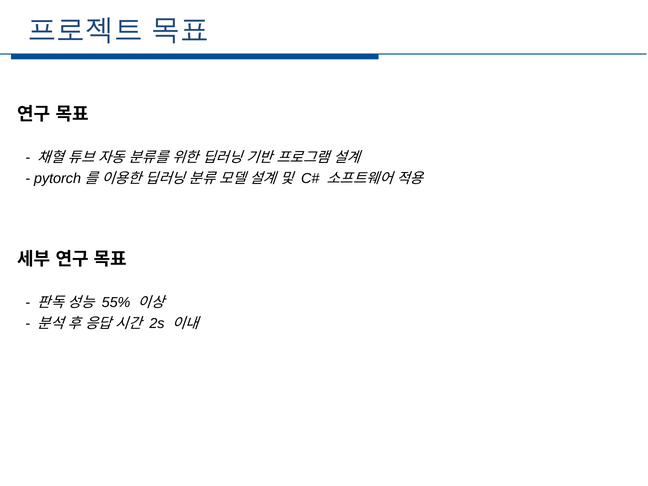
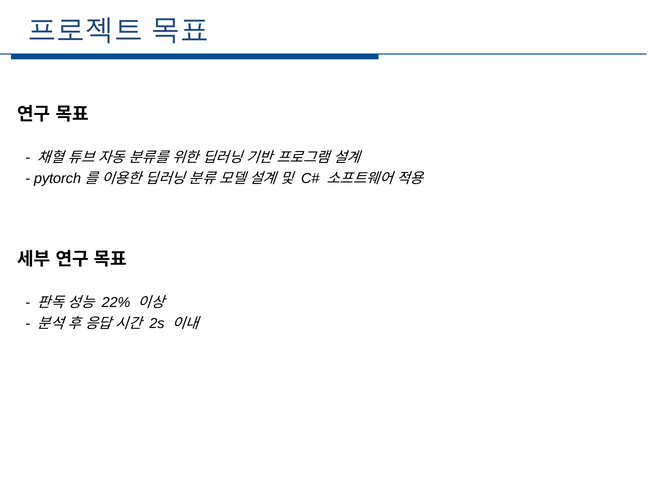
55%: 55% -> 22%
